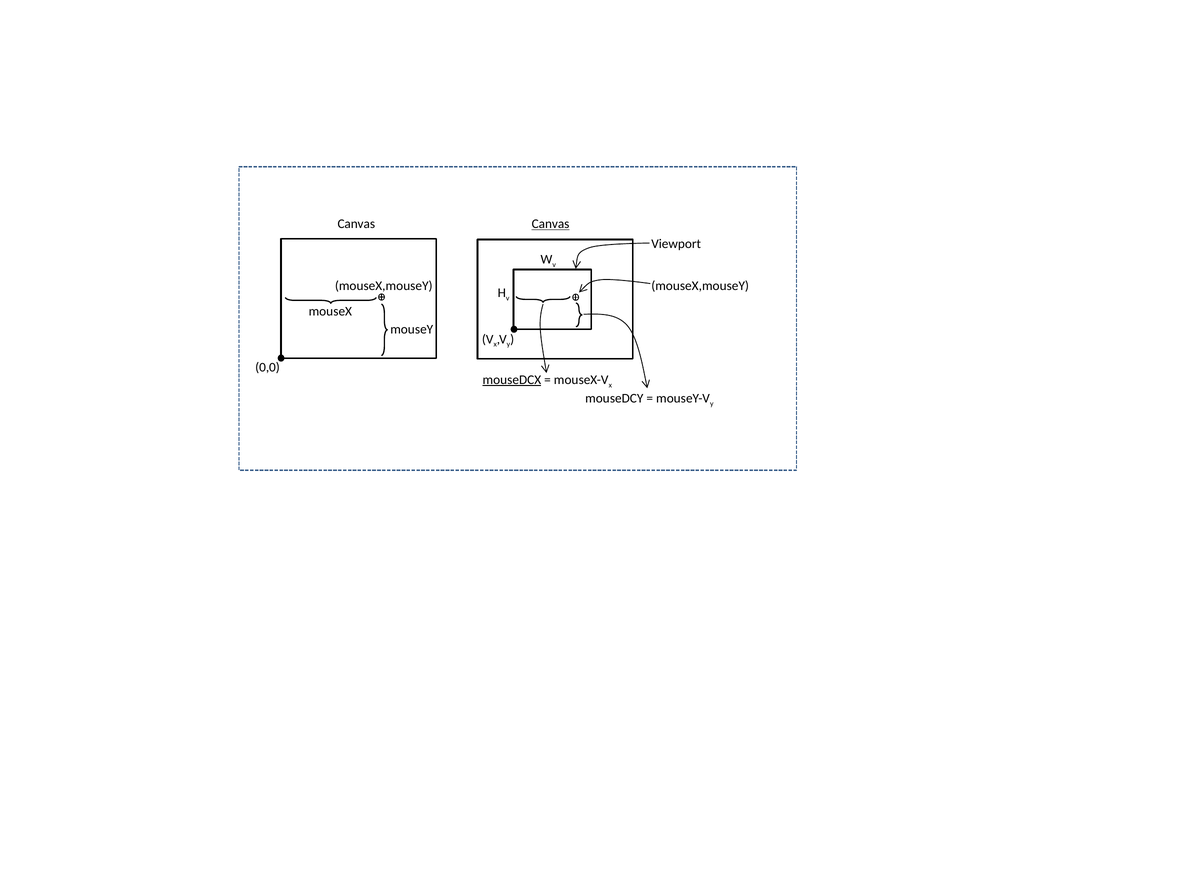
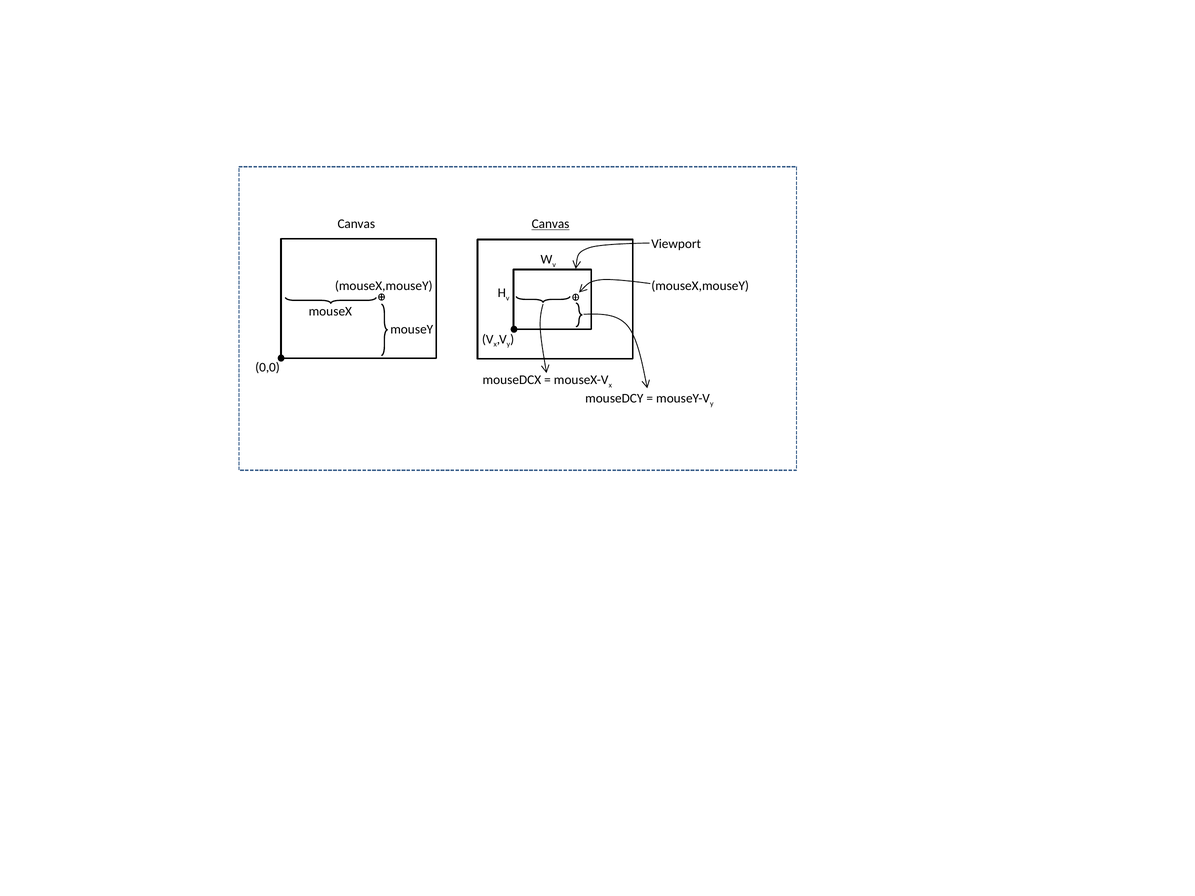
mouseDCX underline: present -> none
